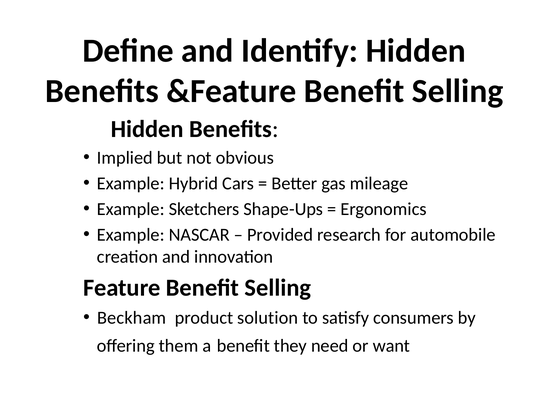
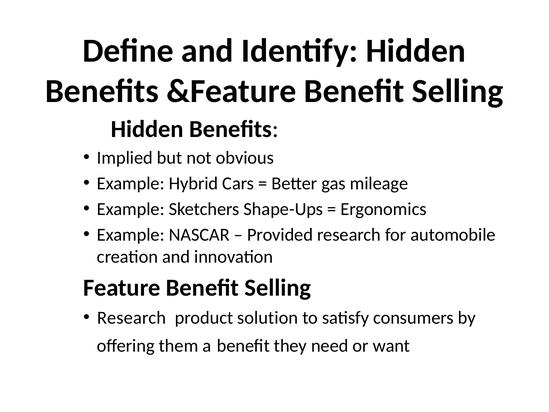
Beckham at (132, 318): Beckham -> Research
